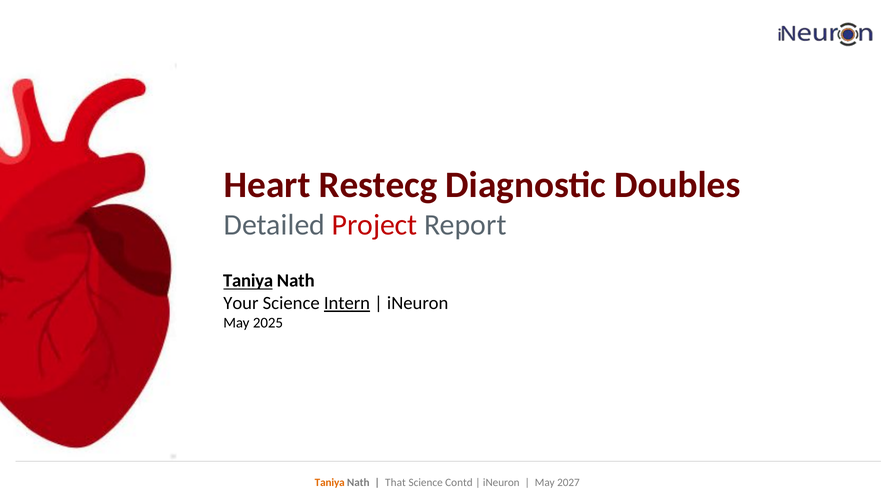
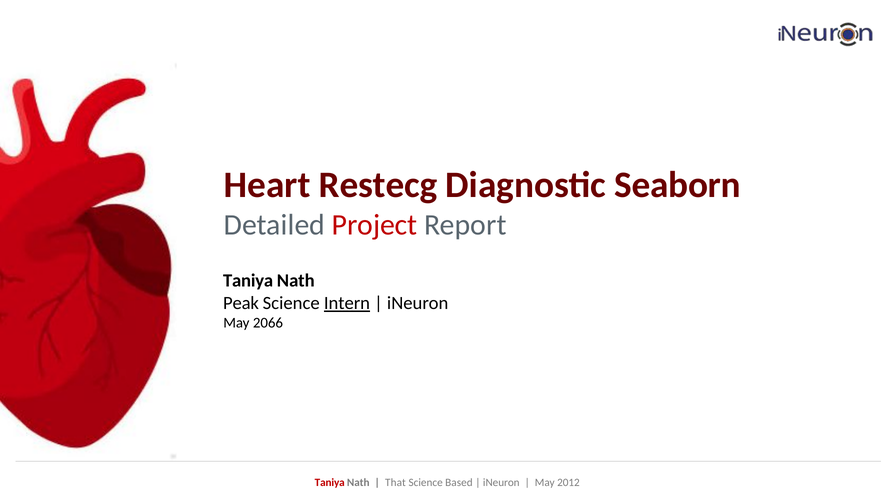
Doubles: Doubles -> Seaborn
Taniya at (248, 281) underline: present -> none
Your: Your -> Peak
2025: 2025 -> 2066
Taniya at (330, 483) colour: orange -> red
Contd: Contd -> Based
2027: 2027 -> 2012
